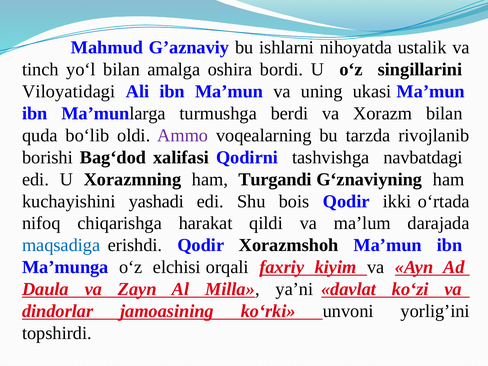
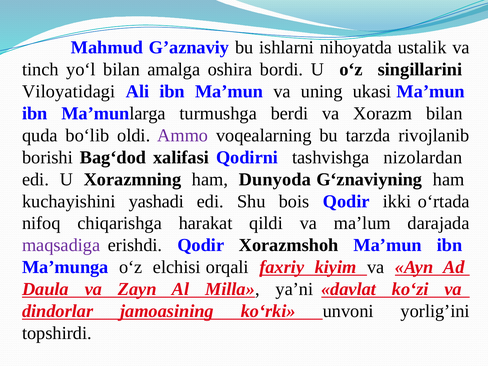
navbatdagi: navbatdagi -> nizolardan
Turgandi: Turgandi -> Dunyoda
maqsadiga colour: blue -> purple
